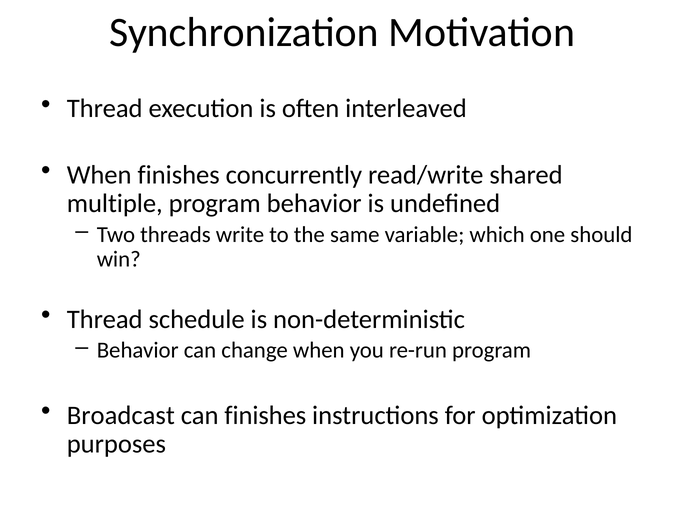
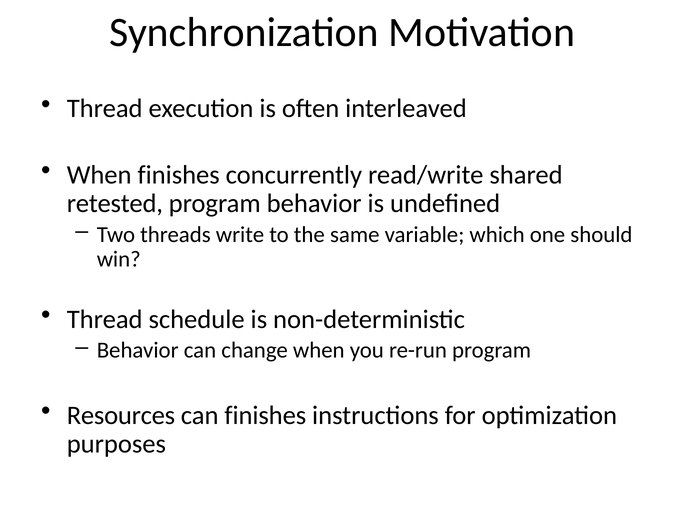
multiple: multiple -> retested
Broadcast: Broadcast -> Resources
